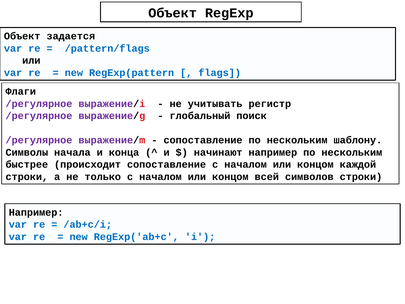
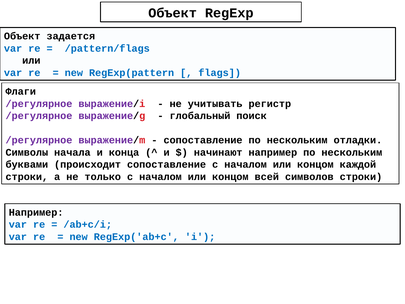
шаблону: шаблону -> отладки
быстрее: быстрее -> буквами
